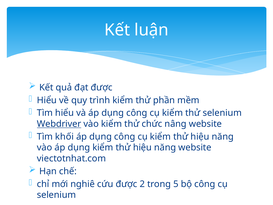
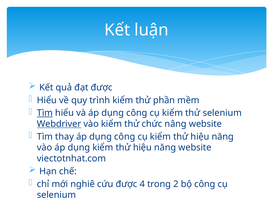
Tìm at (45, 113) underline: none -> present
khối: khối -> thay
2: 2 -> 4
5: 5 -> 2
